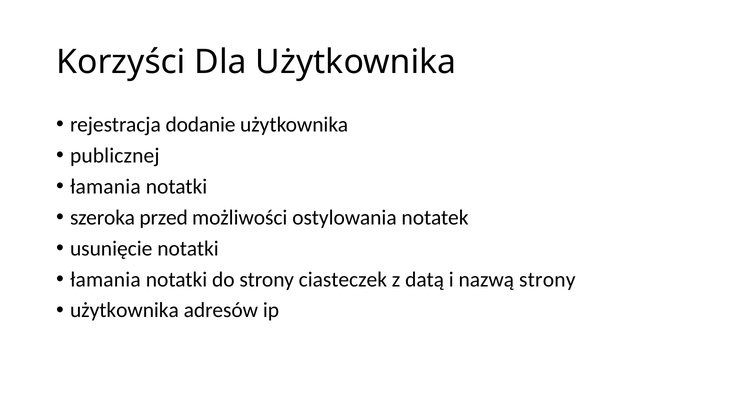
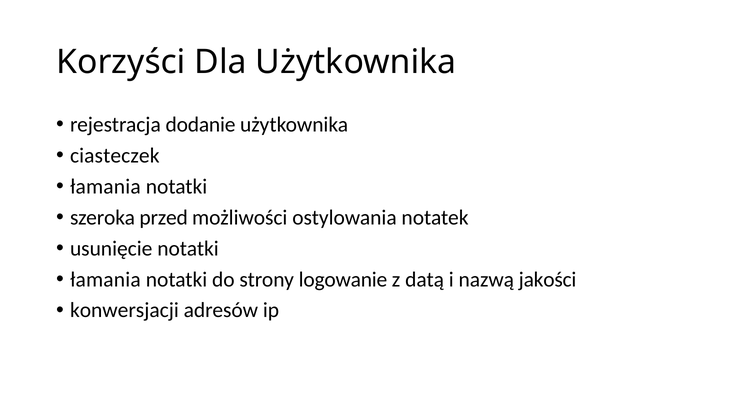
publicznej: publicznej -> ciasteczek
ciasteczek: ciasteczek -> logowanie
nazwą strony: strony -> jakości
użytkownika at (124, 310): użytkownika -> konwersjacji
